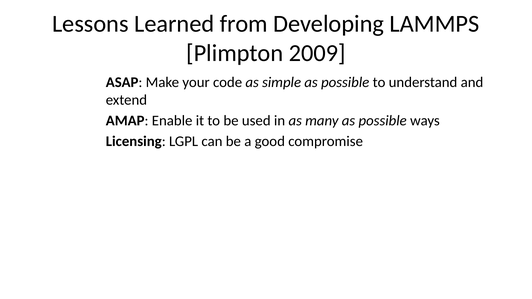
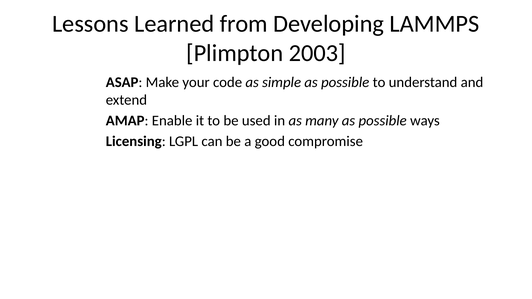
2009: 2009 -> 2003
